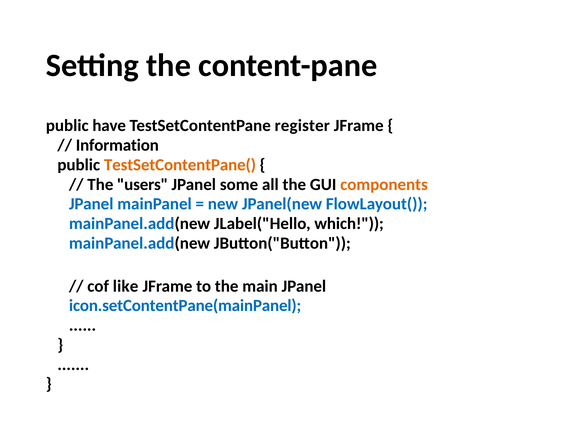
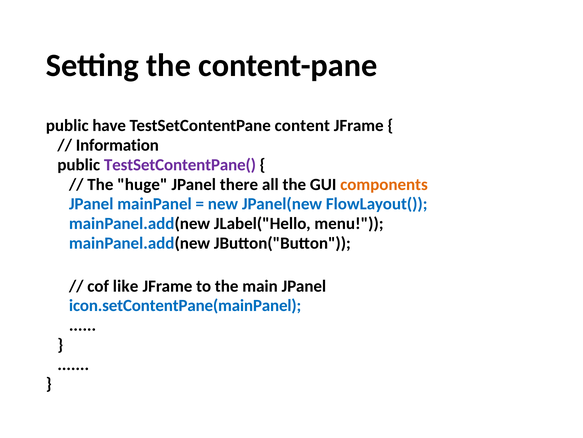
register: register -> content
TestSetContentPane( colour: orange -> purple
users: users -> huge
some: some -> there
which: which -> menu
